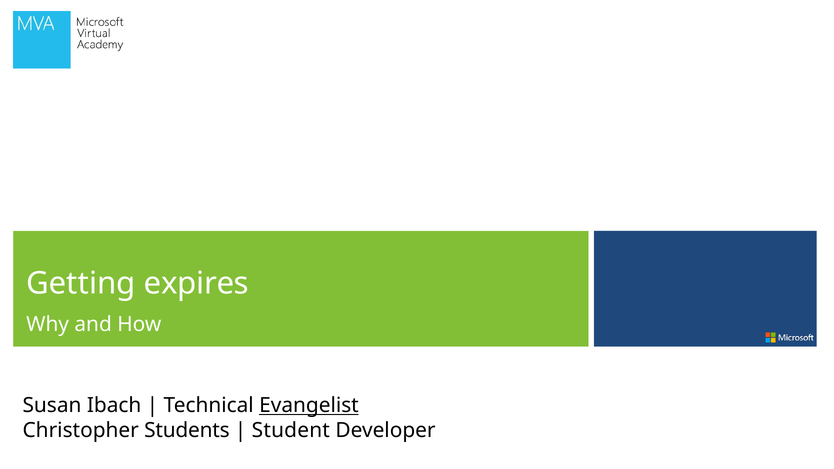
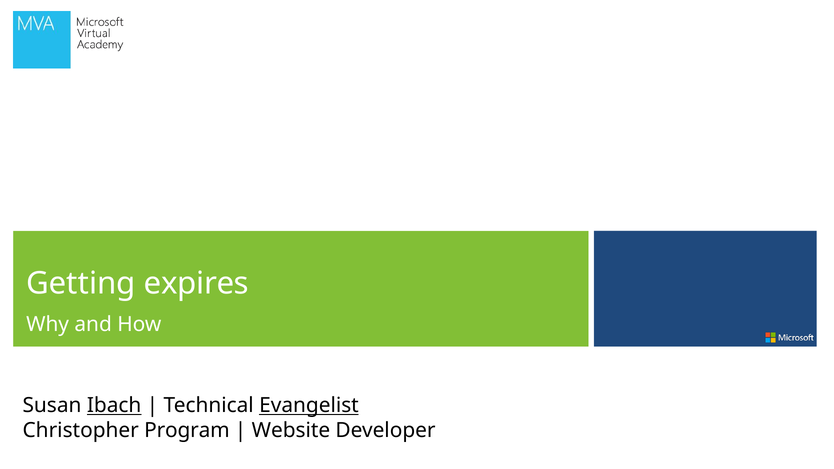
Ibach underline: none -> present
Students: Students -> Program
Student: Student -> Website
